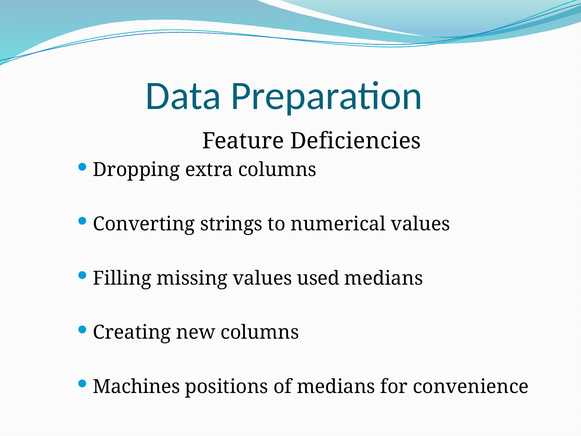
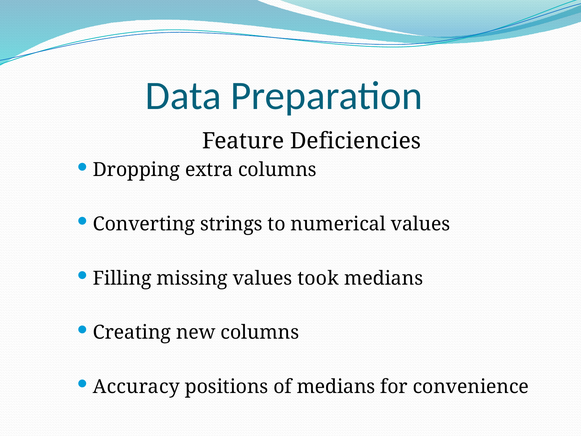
used: used -> took
Machines: Machines -> Accuracy
